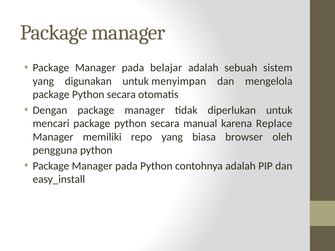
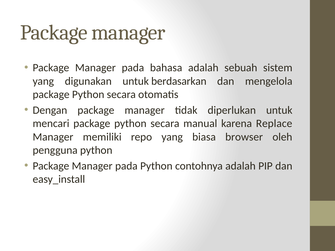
belajar: belajar -> bahasa
menyimpan: menyimpan -> berdasarkan
